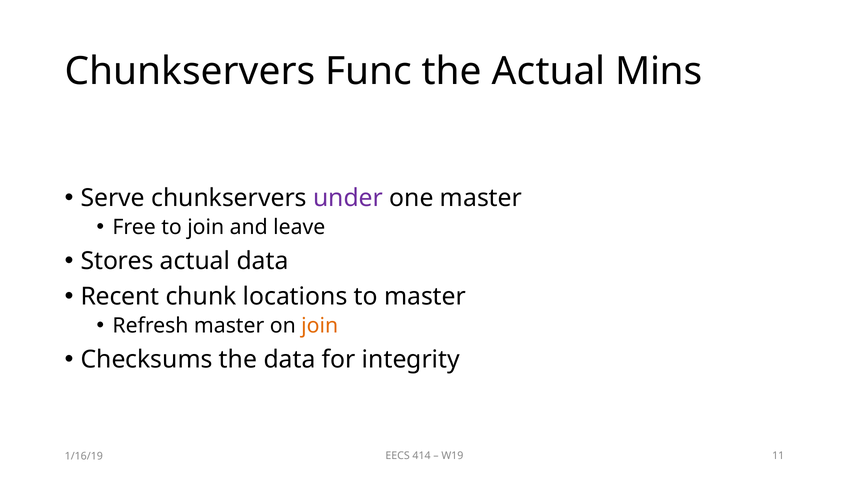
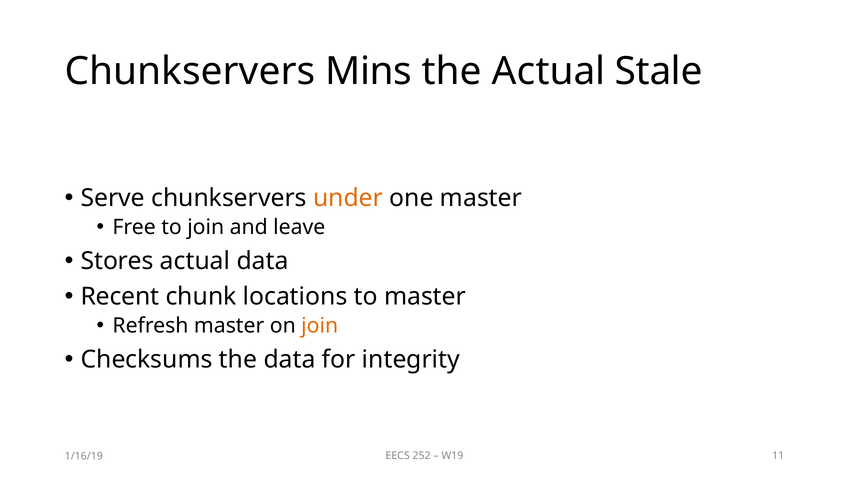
Func: Func -> Mins
Mins: Mins -> Stale
under colour: purple -> orange
414: 414 -> 252
